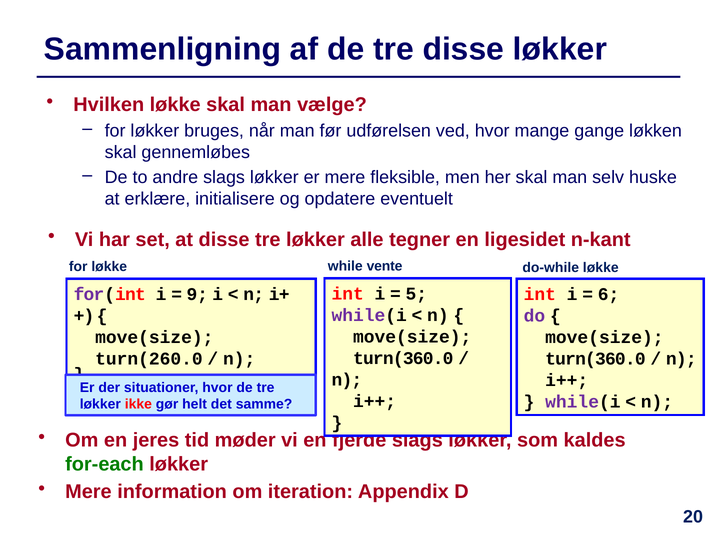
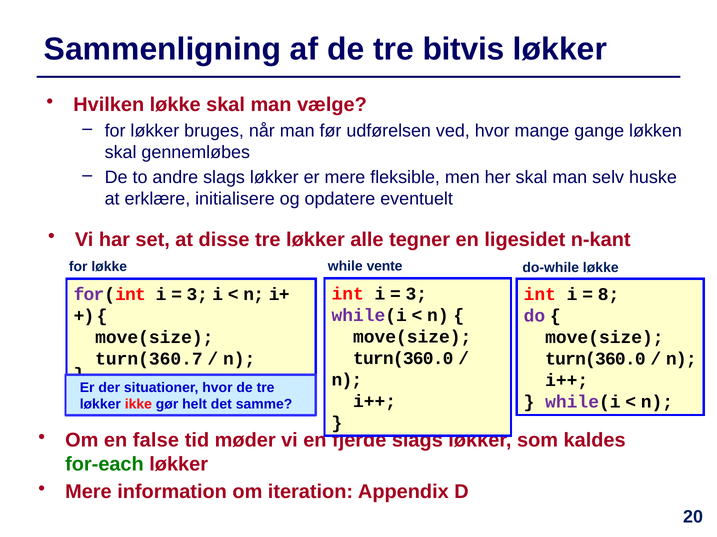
tre disse: disse -> bitvis
5 at (416, 294): 5 -> 3
9 at (197, 295): 9 -> 3
6: 6 -> 8
turn(260.0: turn(260.0 -> turn(360.7
jeres: jeres -> false
